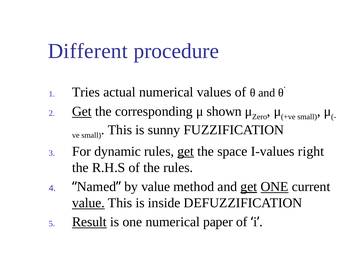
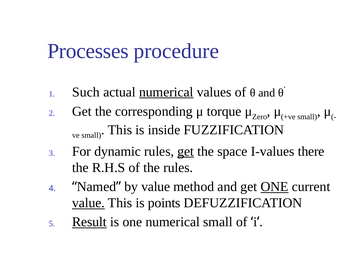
Different: Different -> Processes
Tries: Tries -> Such
numerical at (166, 92) underline: none -> present
Get at (82, 112) underline: present -> none
shown: shown -> torque
sunny: sunny -> inside
right: right -> there
get at (249, 187) underline: present -> none
inside: inside -> points
numerical paper: paper -> small
